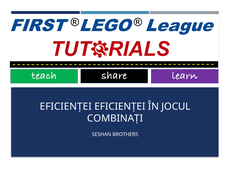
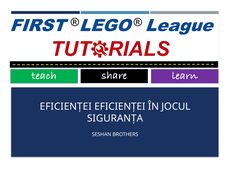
COMBINAȚI: COMBINAȚI -> SIGURANȚA
